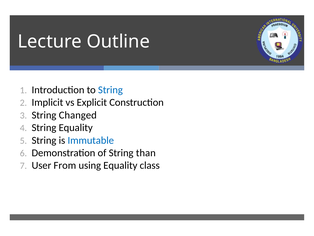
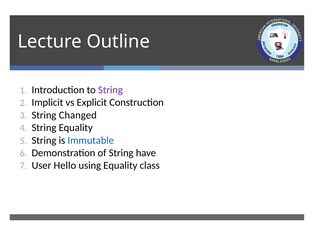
String at (110, 90) colour: blue -> purple
than: than -> have
From: From -> Hello
